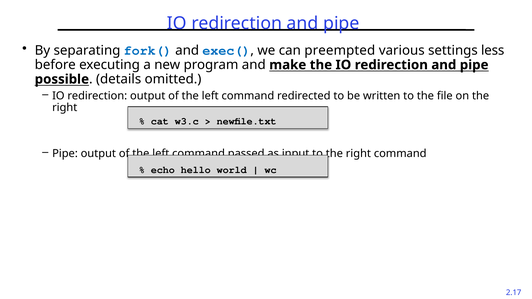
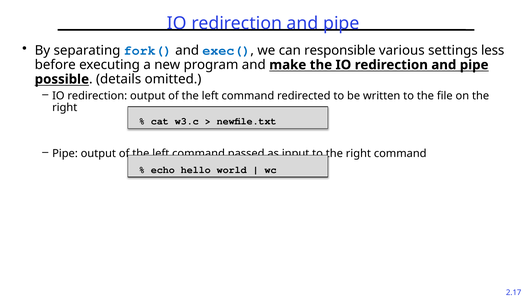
preempted: preempted -> responsible
